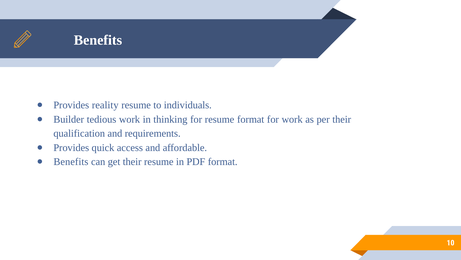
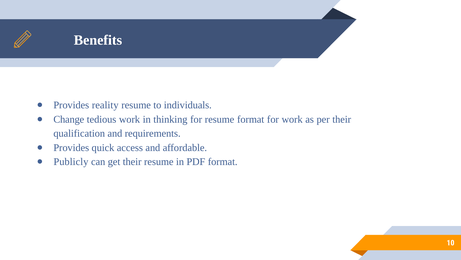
Builder: Builder -> Change
Benefits at (71, 161): Benefits -> Publicly
